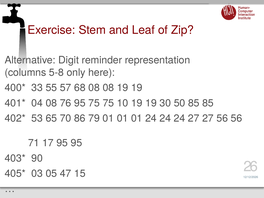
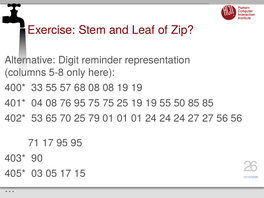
75 10: 10 -> 25
19 30: 30 -> 55
70 86: 86 -> 25
05 47: 47 -> 17
